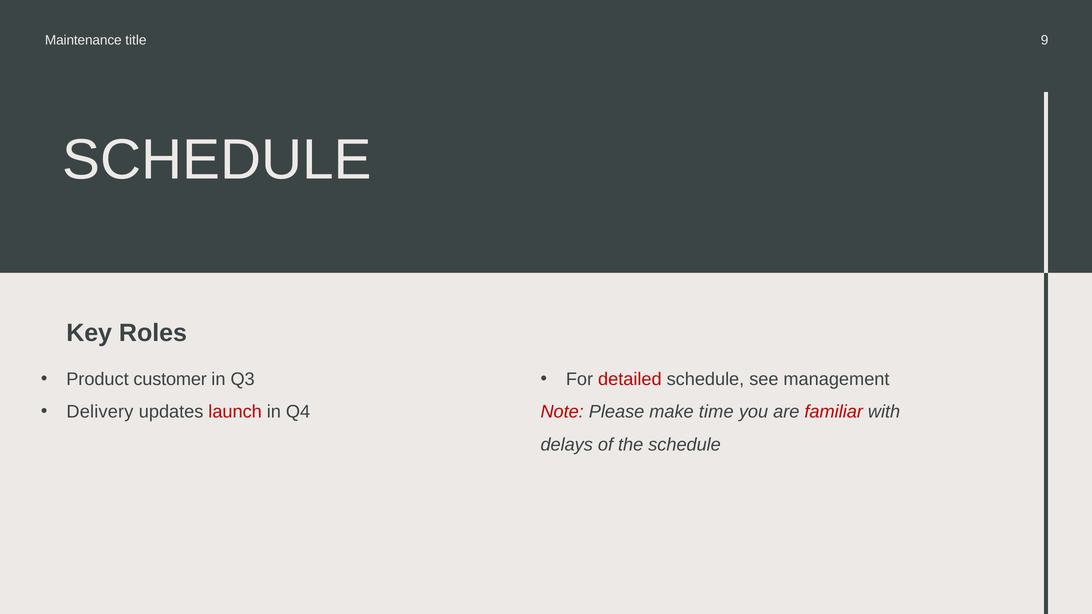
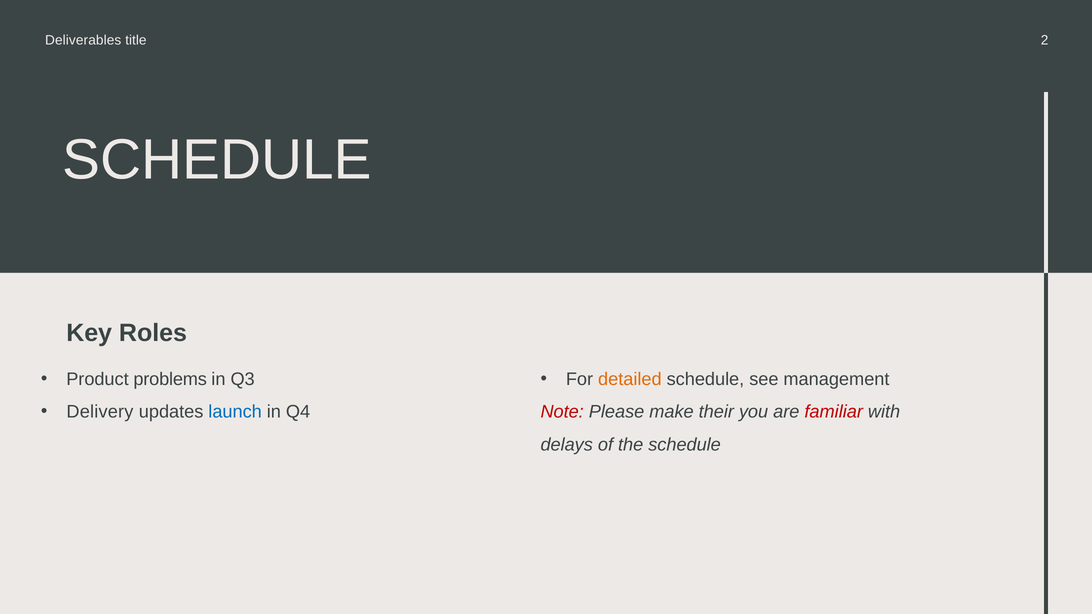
Maintenance: Maintenance -> Deliverables
9: 9 -> 2
customer: customer -> problems
detailed colour: red -> orange
launch colour: red -> blue
time: time -> their
